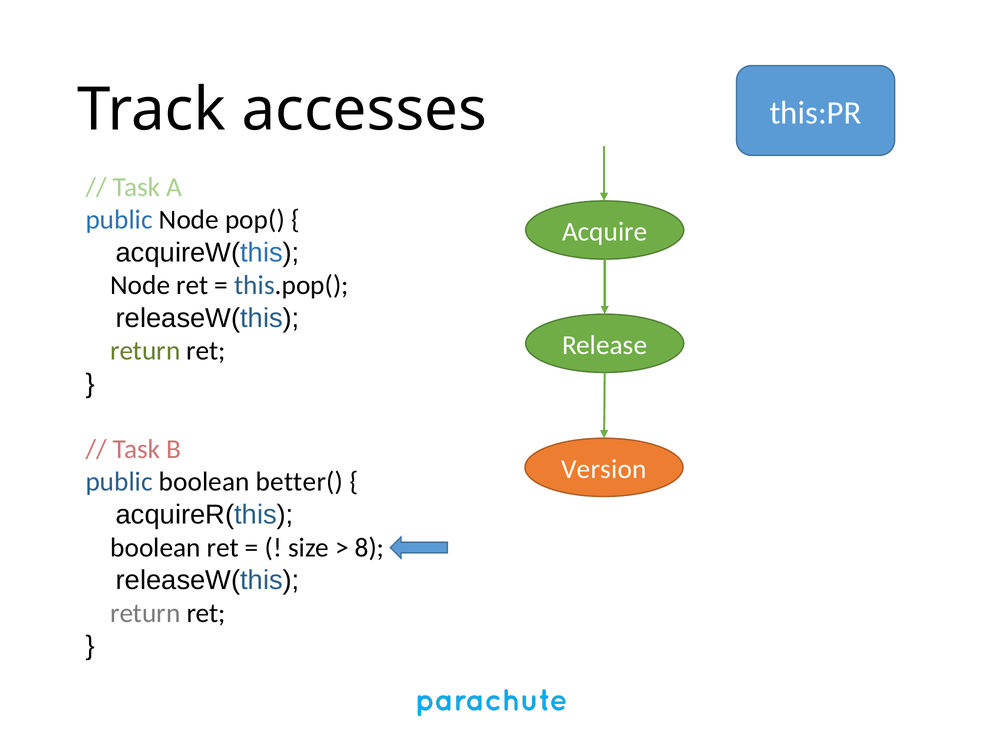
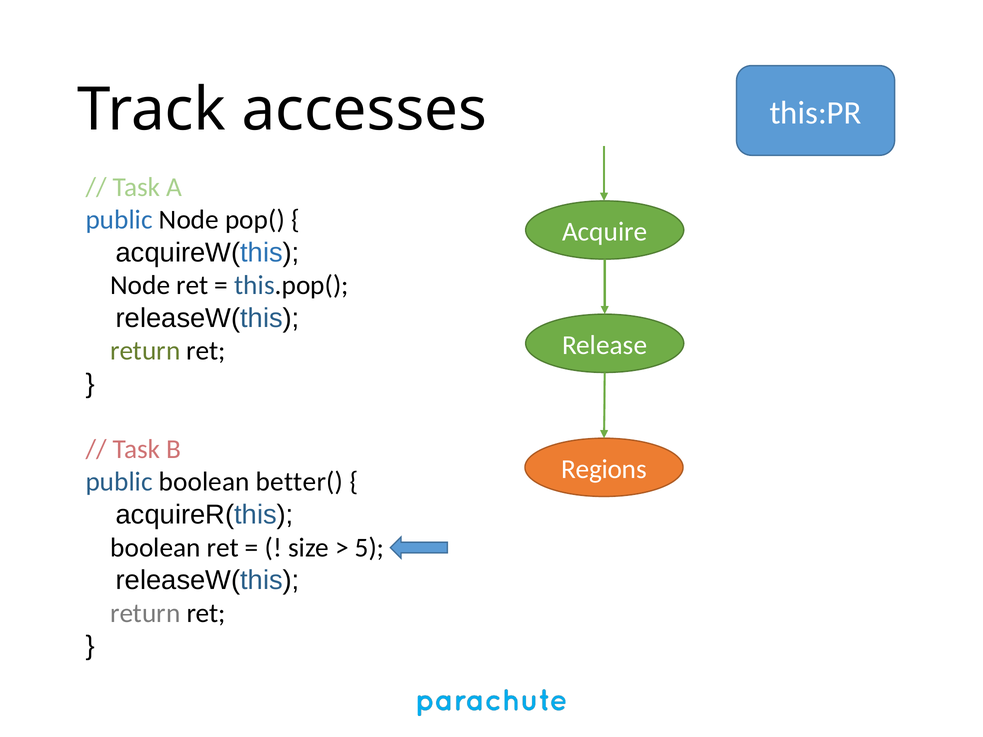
Version: Version -> Regions
8: 8 -> 5
